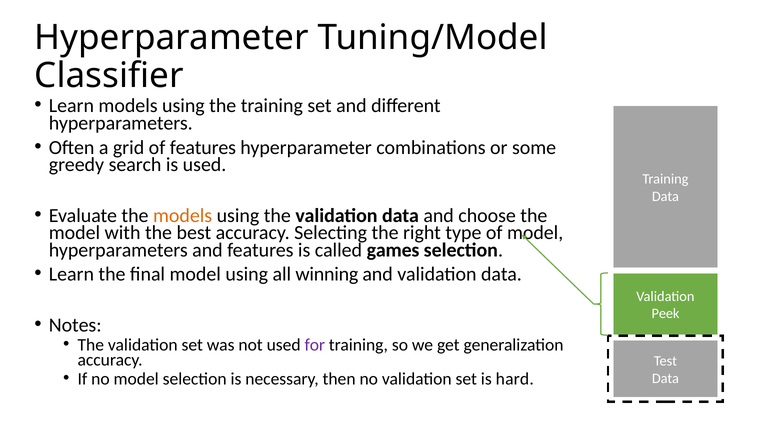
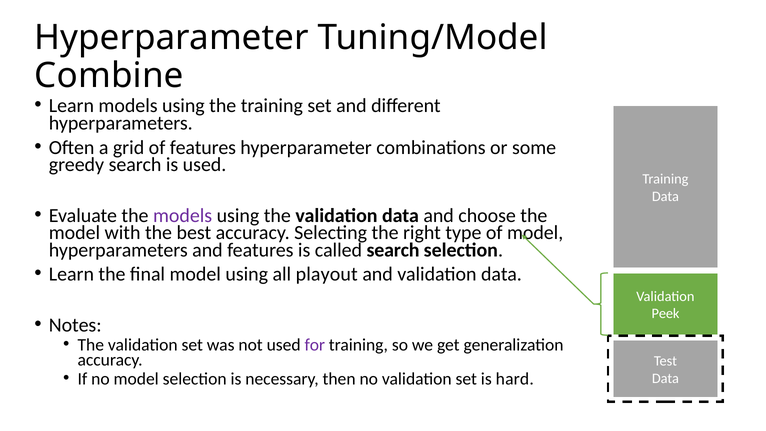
Classifier: Classifier -> Combine
models at (183, 215) colour: orange -> purple
called games: games -> search
winning: winning -> playout
